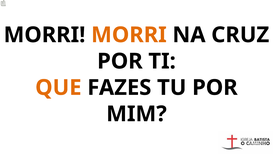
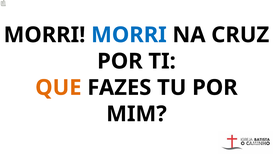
MORRI at (129, 35) colour: orange -> blue
